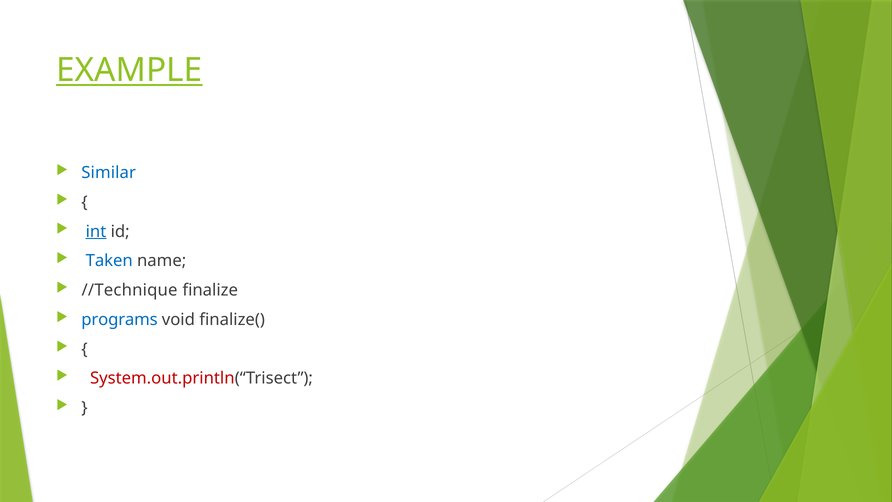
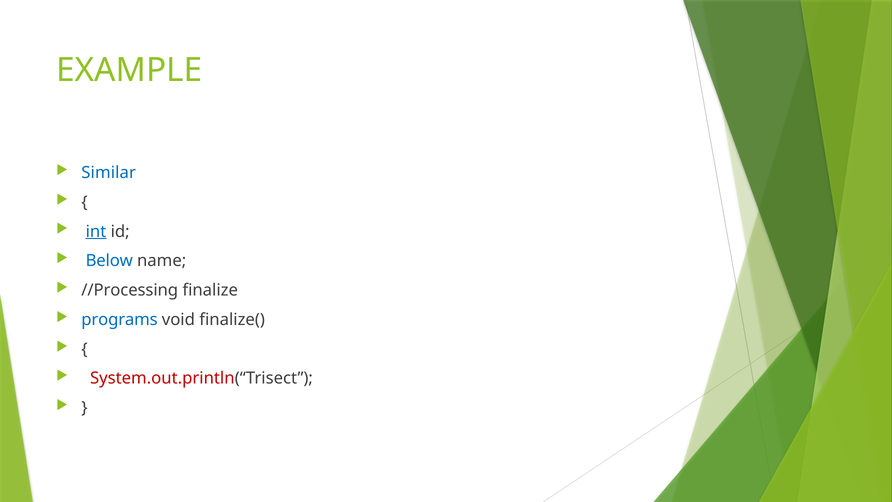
EXAMPLE underline: present -> none
Taken: Taken -> Below
//Technique: //Technique -> //Processing
